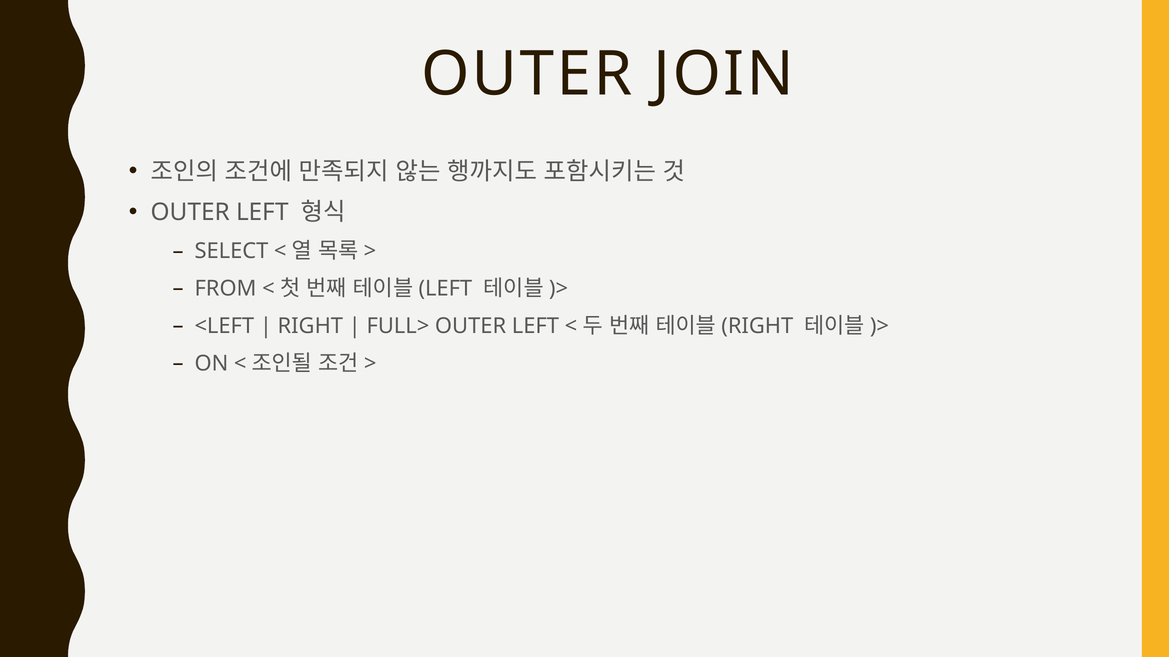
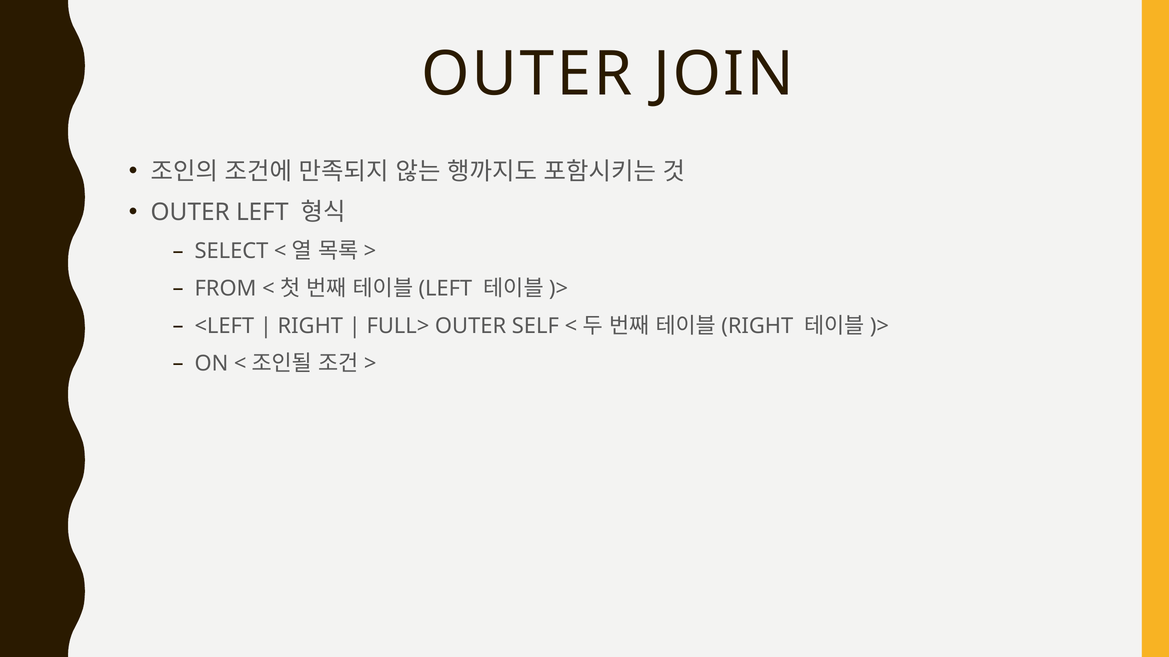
FULL> OUTER LEFT: LEFT -> SELF
